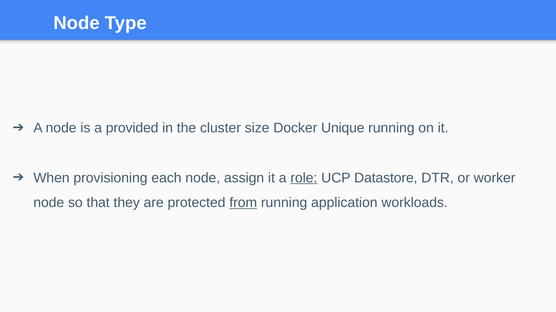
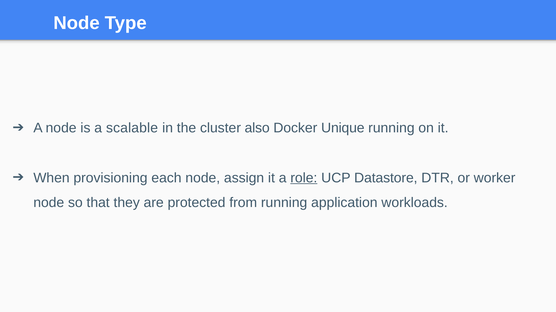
provided: provided -> scalable
size: size -> also
from underline: present -> none
